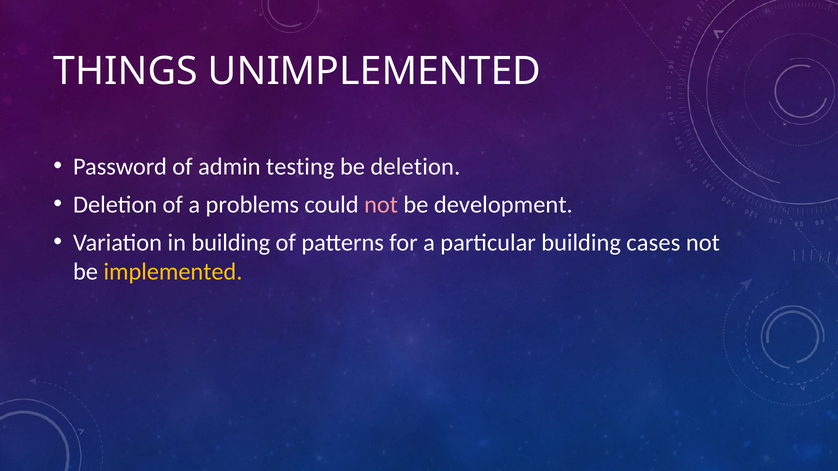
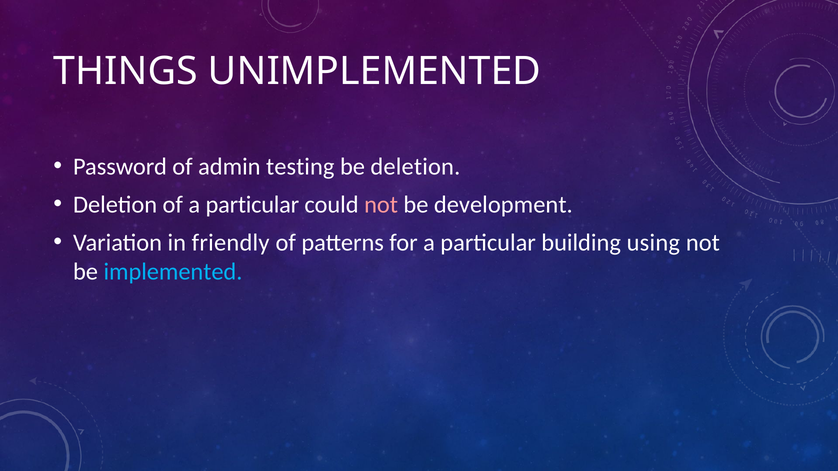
of a problems: problems -> particular
in building: building -> friendly
cases: cases -> using
implemented colour: yellow -> light blue
